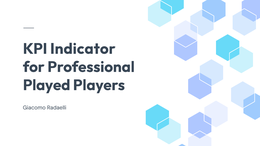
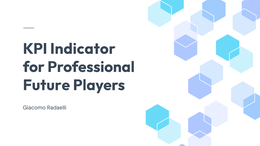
Played: Played -> Future
